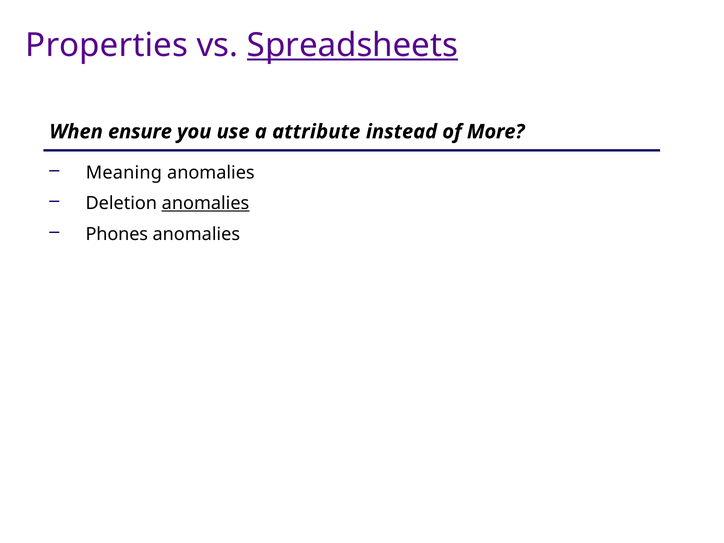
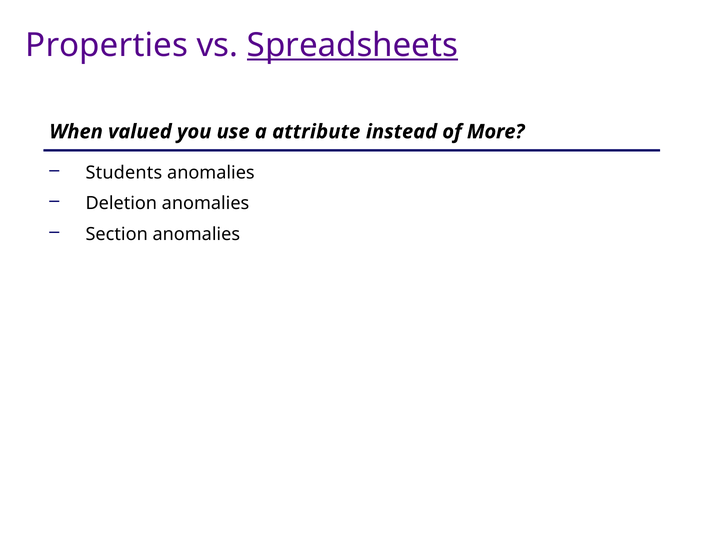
ensure: ensure -> valued
Meaning: Meaning -> Students
anomalies at (206, 203) underline: present -> none
Phones: Phones -> Section
